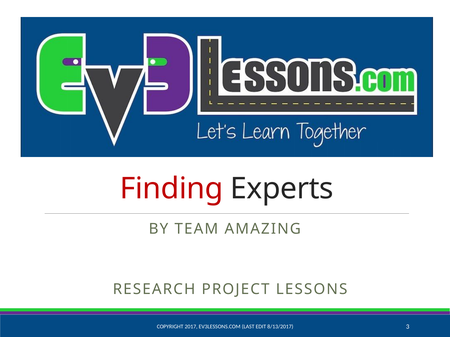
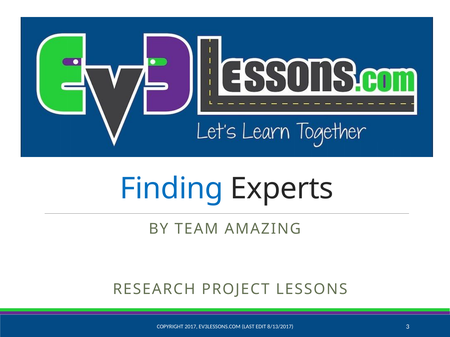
Finding colour: red -> blue
